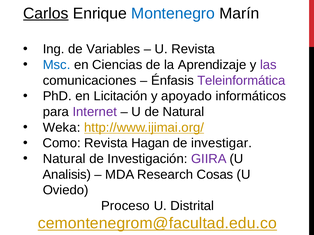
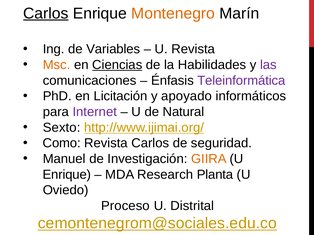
Montenegro colour: blue -> orange
Msc colour: blue -> orange
Ciencias underline: none -> present
Aprendizaje: Aprendizaje -> Habilidades
Weka: Weka -> Sexto
Revista Hagan: Hagan -> Carlos
investigar: investigar -> seguridad
Natural at (64, 159): Natural -> Manuel
GIIRA colour: purple -> orange
Analisis at (67, 175): Analisis -> Enrique
Cosas: Cosas -> Planta
cemontenegrom@facultad.edu.co: cemontenegrom@facultad.edu.co -> cemontenegrom@sociales.edu.co
